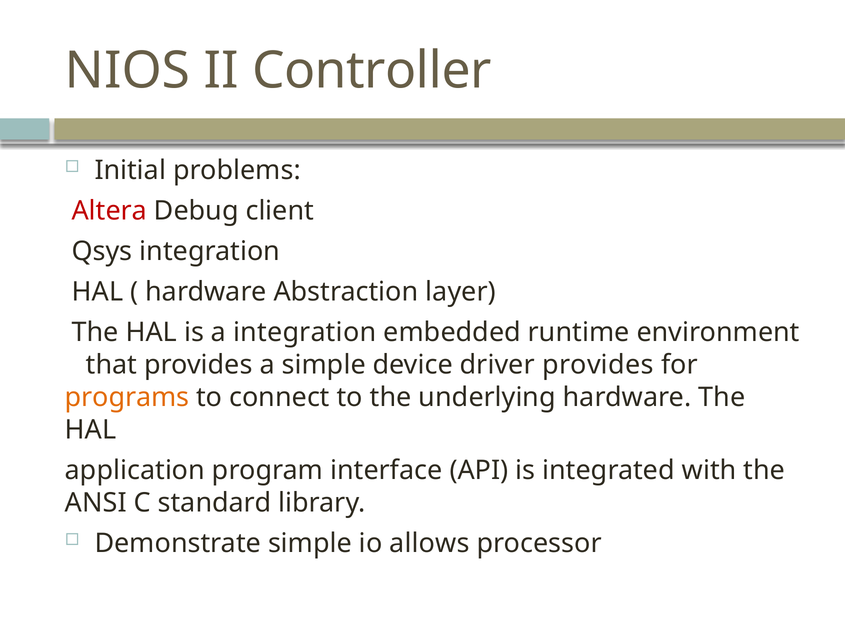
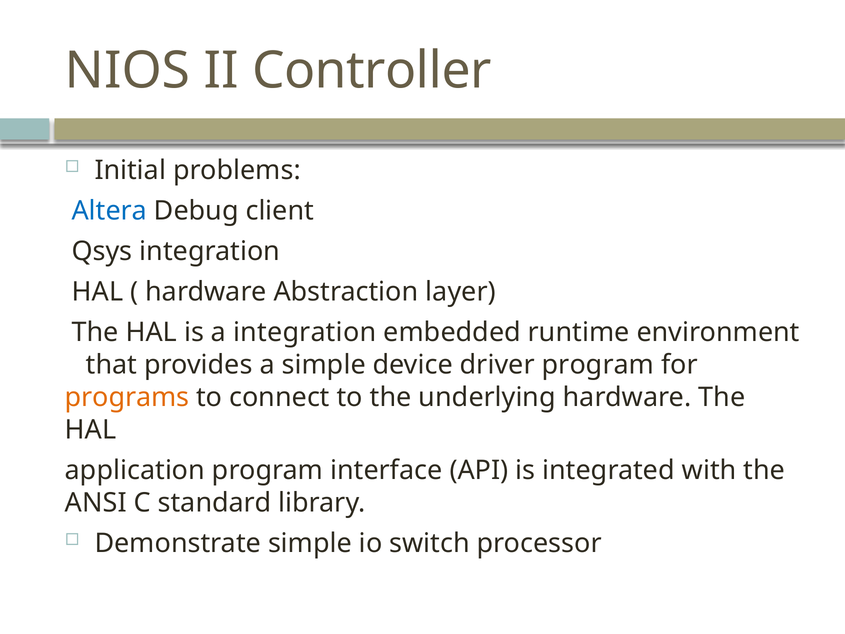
Altera colour: red -> blue
driver provides: provides -> program
allows: allows -> switch
